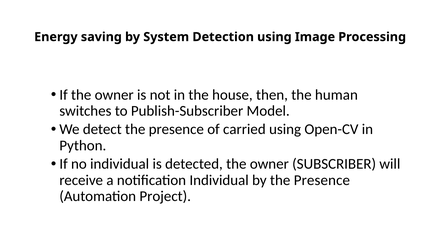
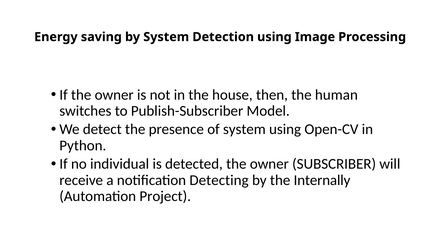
of carried: carried -> system
notification Individual: Individual -> Detecting
by the Presence: Presence -> Internally
